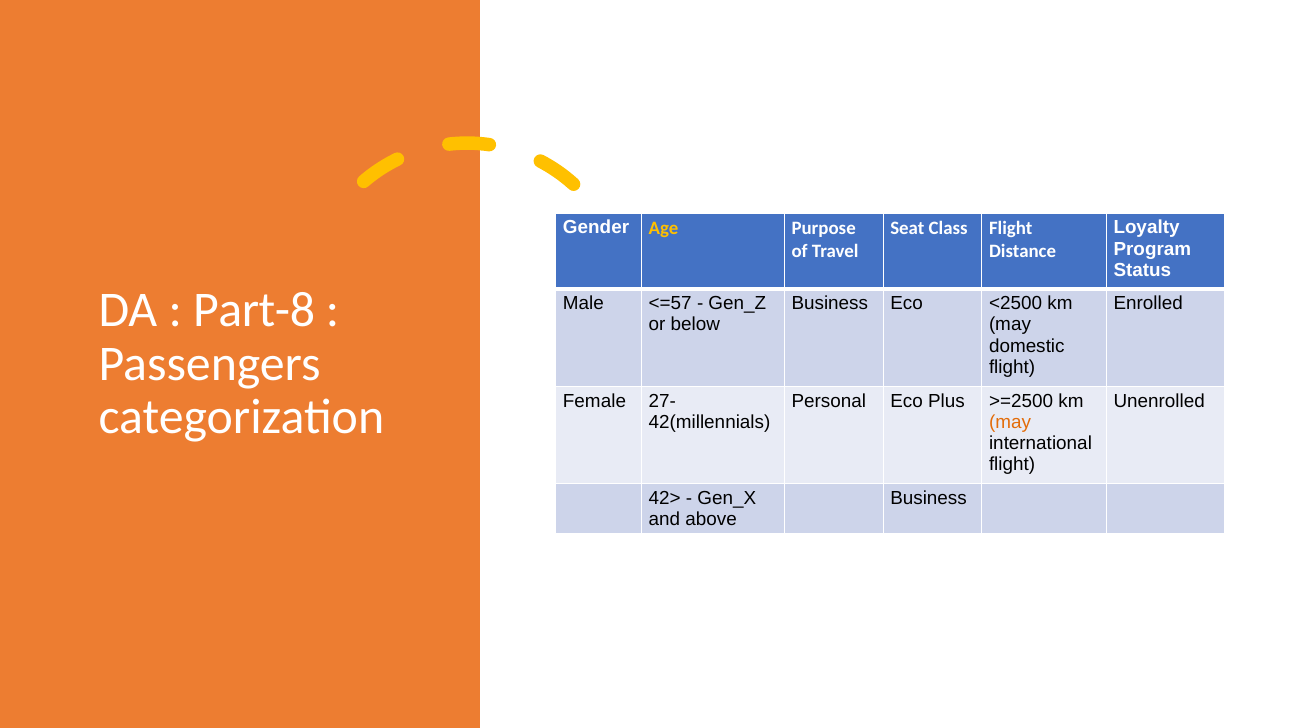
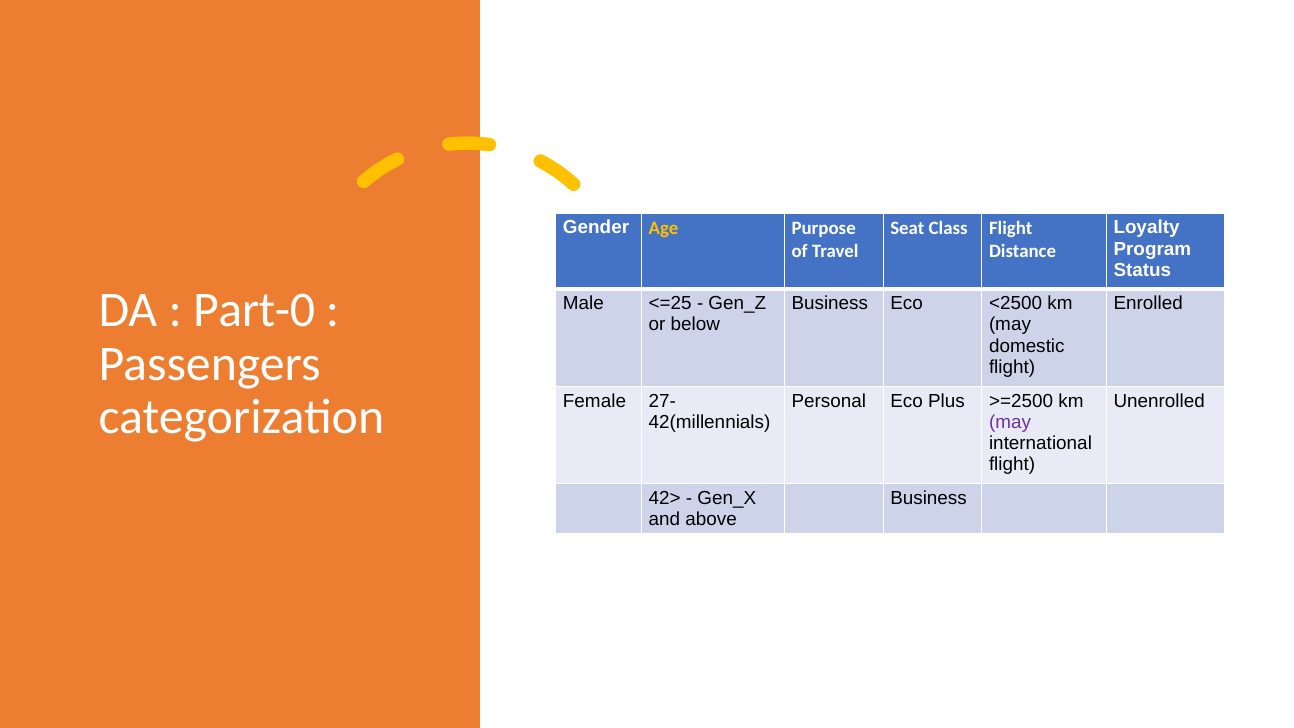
Part-8: Part-8 -> Part-0
<=57: <=57 -> <=25
may at (1010, 422) colour: orange -> purple
